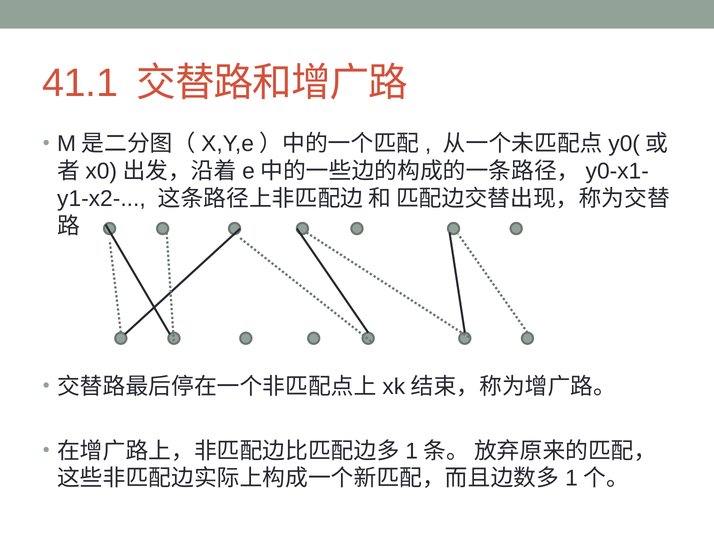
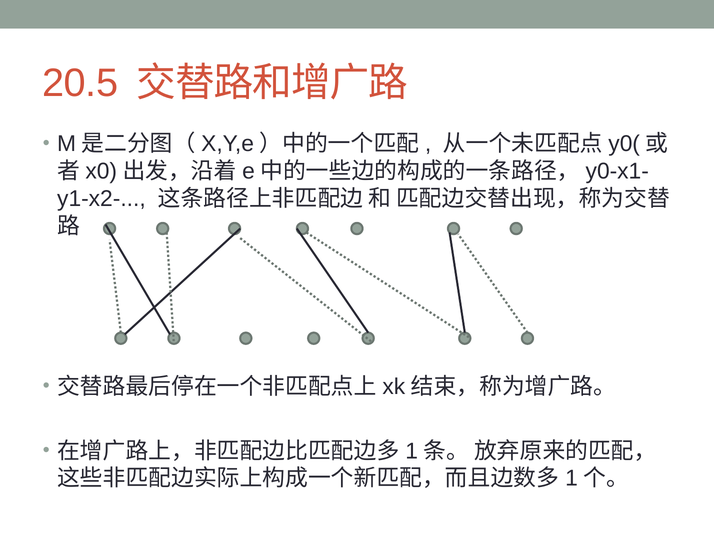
41.1: 41.1 -> 20.5
